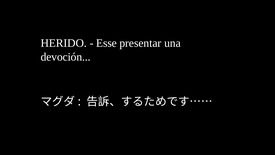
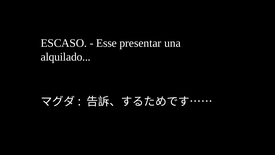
HERIDO: HERIDO -> ESCASO
devoción: devoción -> alquilado
